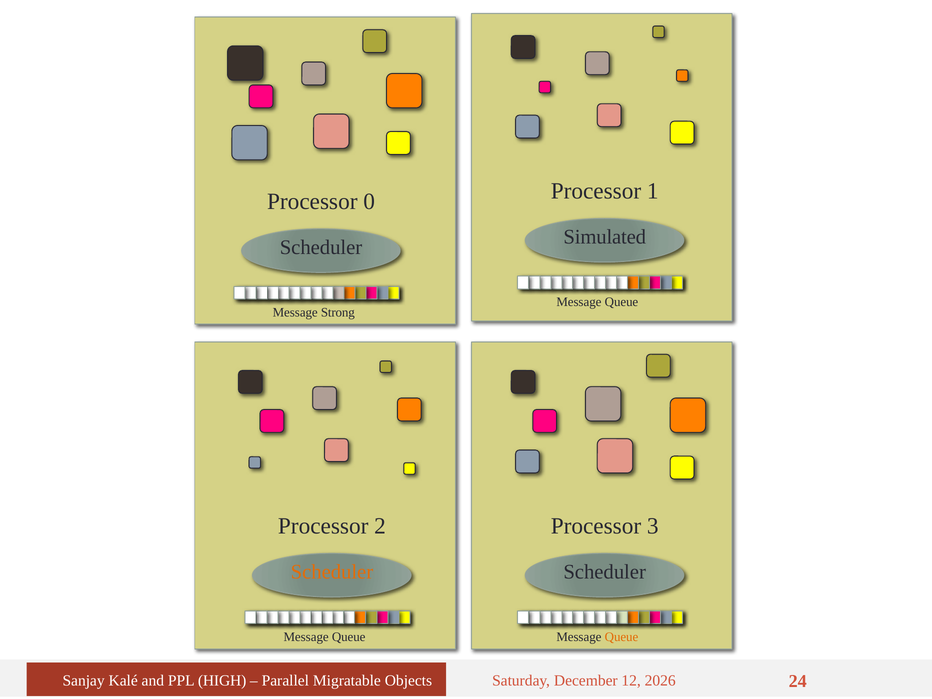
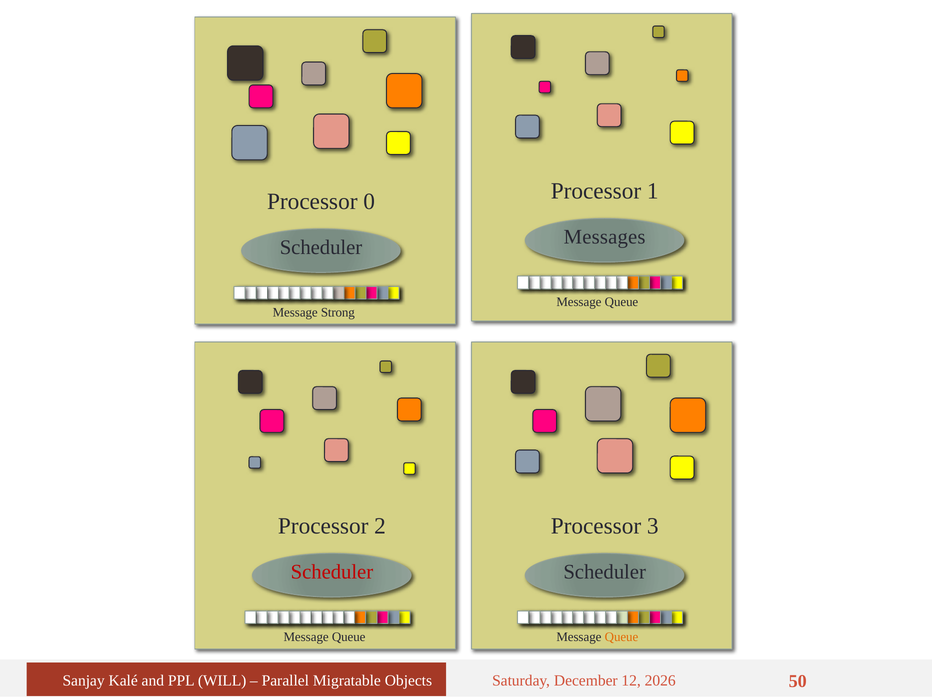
Simulated: Simulated -> Messages
Scheduler at (332, 572) colour: orange -> red
HIGH: HIGH -> WILL
24: 24 -> 50
